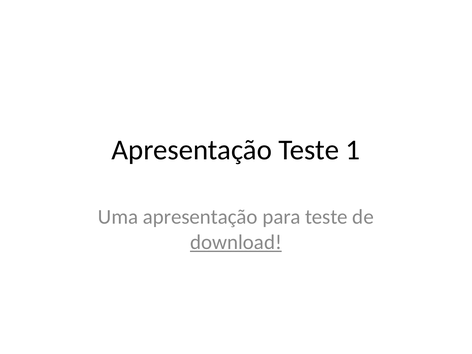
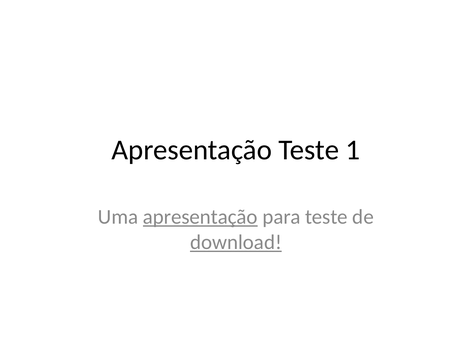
apresentação at (200, 217) underline: none -> present
